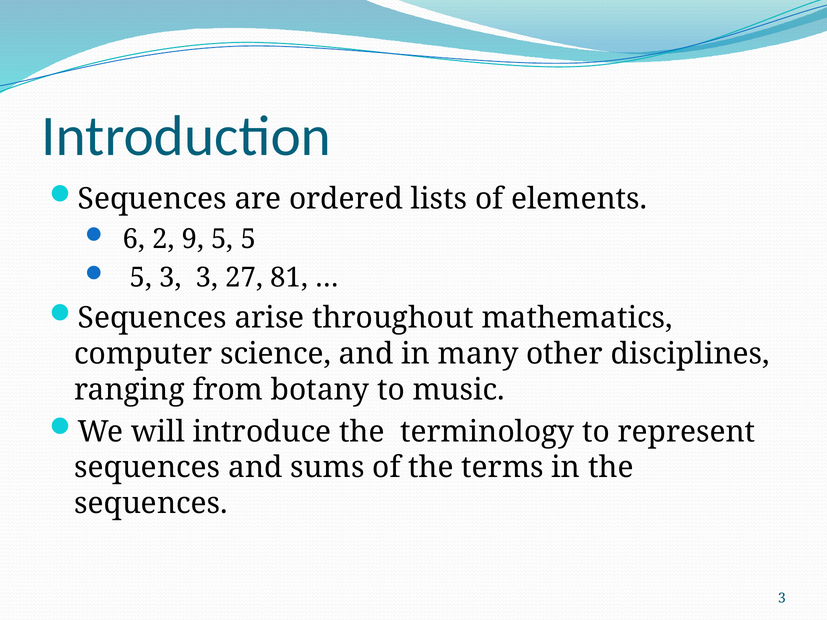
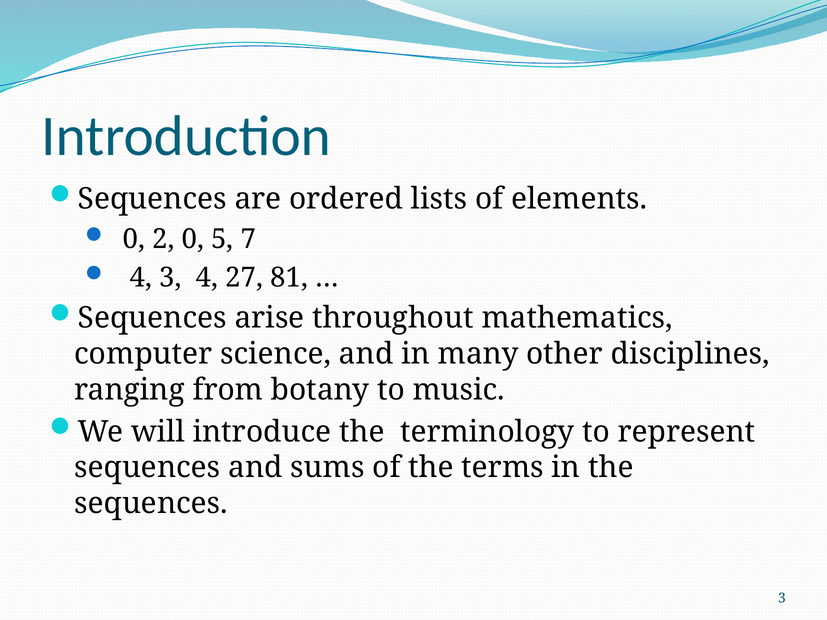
6 at (134, 239): 6 -> 0
2 9: 9 -> 0
5 5: 5 -> 7
5 at (141, 278): 5 -> 4
3 3: 3 -> 4
